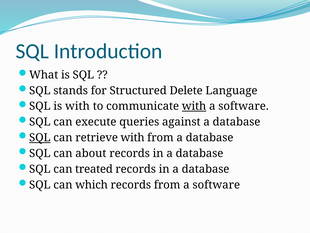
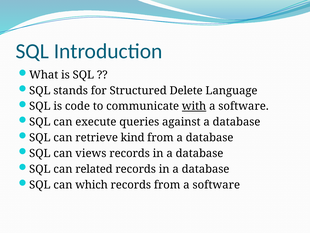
is with: with -> code
SQL at (40, 137) underline: present -> none
retrieve with: with -> kind
about: about -> views
treated: treated -> related
